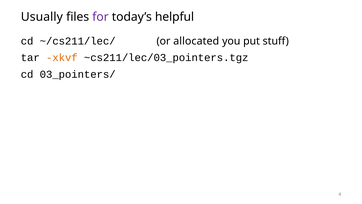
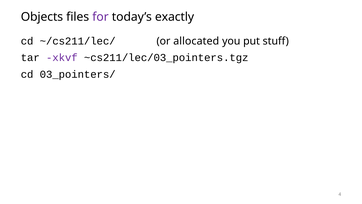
Usually: Usually -> Objects
helpful: helpful -> exactly
xkvf colour: orange -> purple
